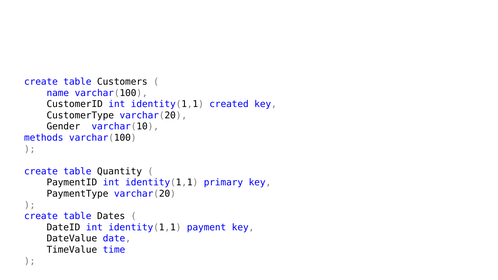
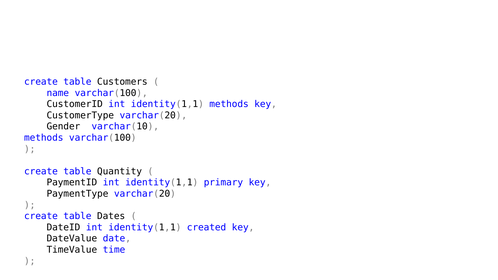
identity(1,1 created: created -> methods
payment: payment -> created
